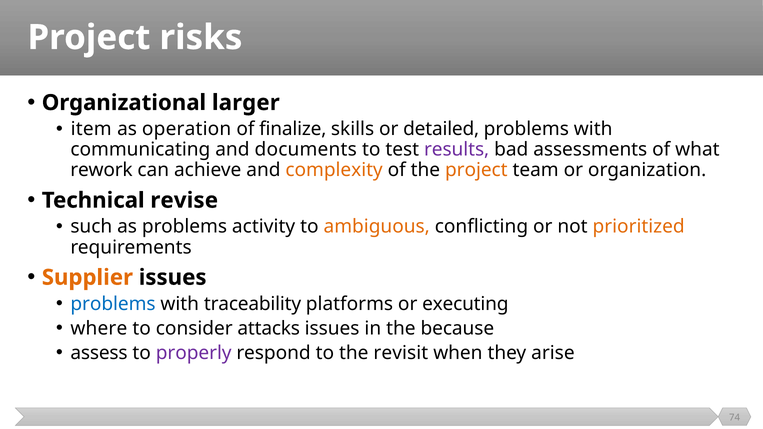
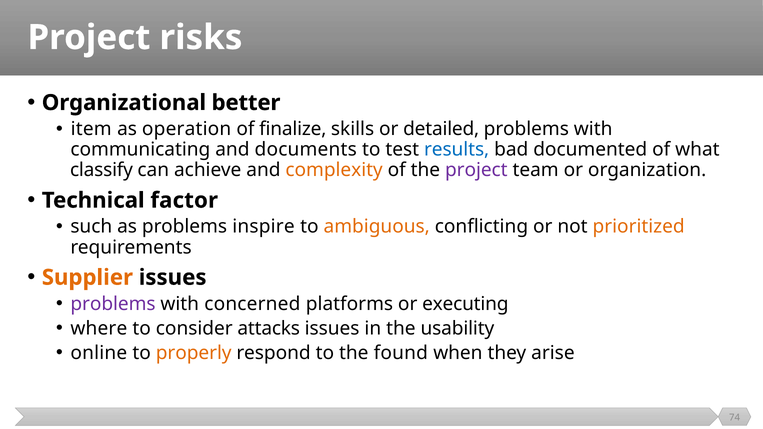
larger: larger -> better
results colour: purple -> blue
assessments: assessments -> documented
rework: rework -> classify
project at (476, 170) colour: orange -> purple
revise: revise -> factor
activity: activity -> inspire
problems at (113, 304) colour: blue -> purple
traceability: traceability -> concerned
because: because -> usability
assess: assess -> online
properly colour: purple -> orange
revisit: revisit -> found
